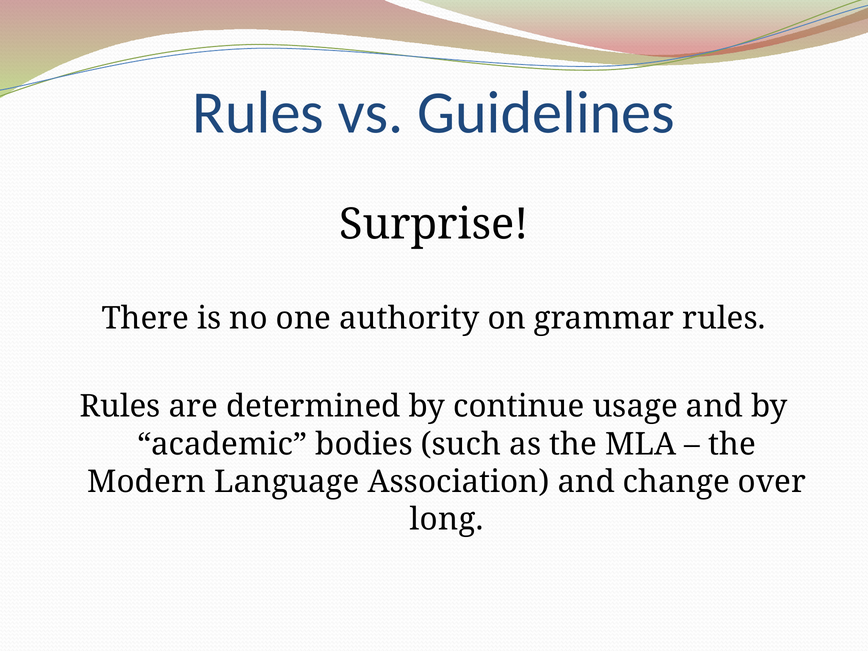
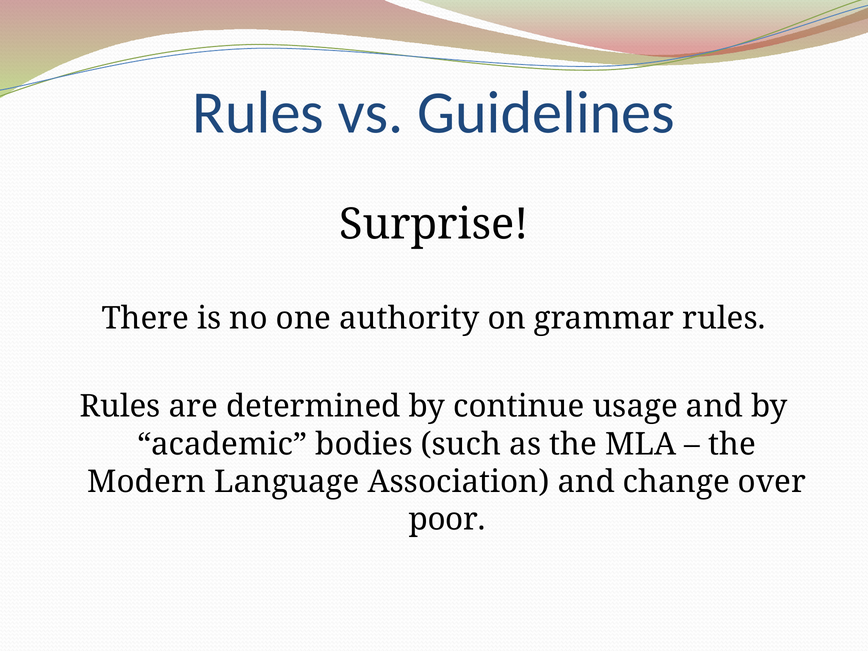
long: long -> poor
